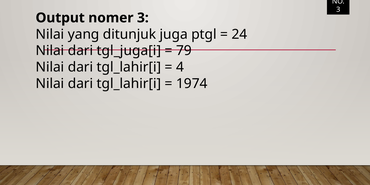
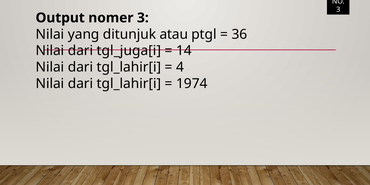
juga: juga -> atau
24: 24 -> 36
79: 79 -> 14
